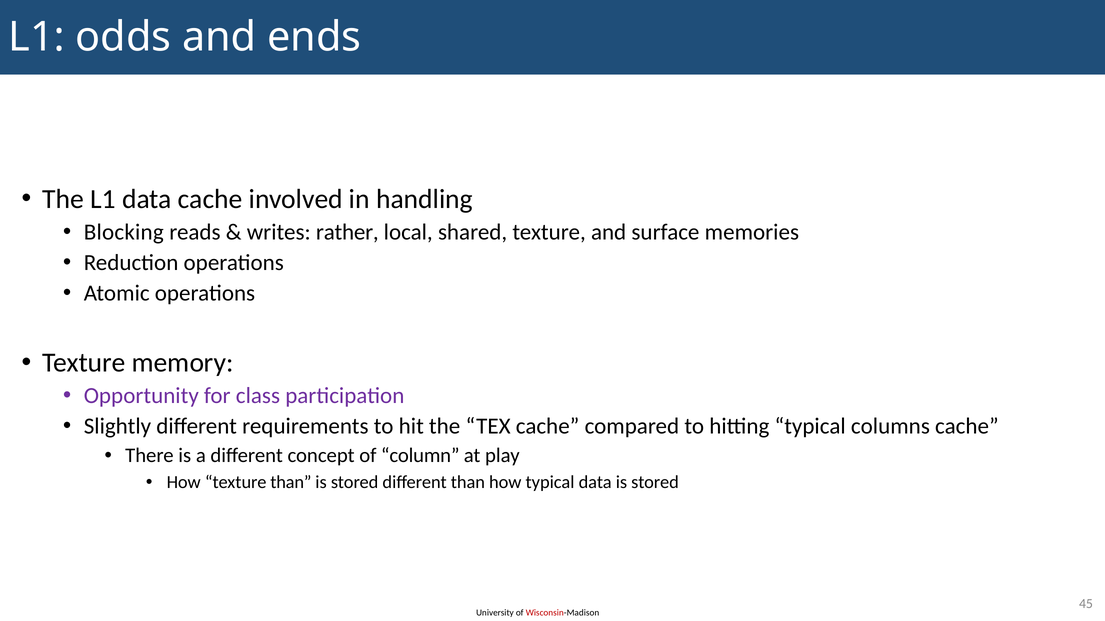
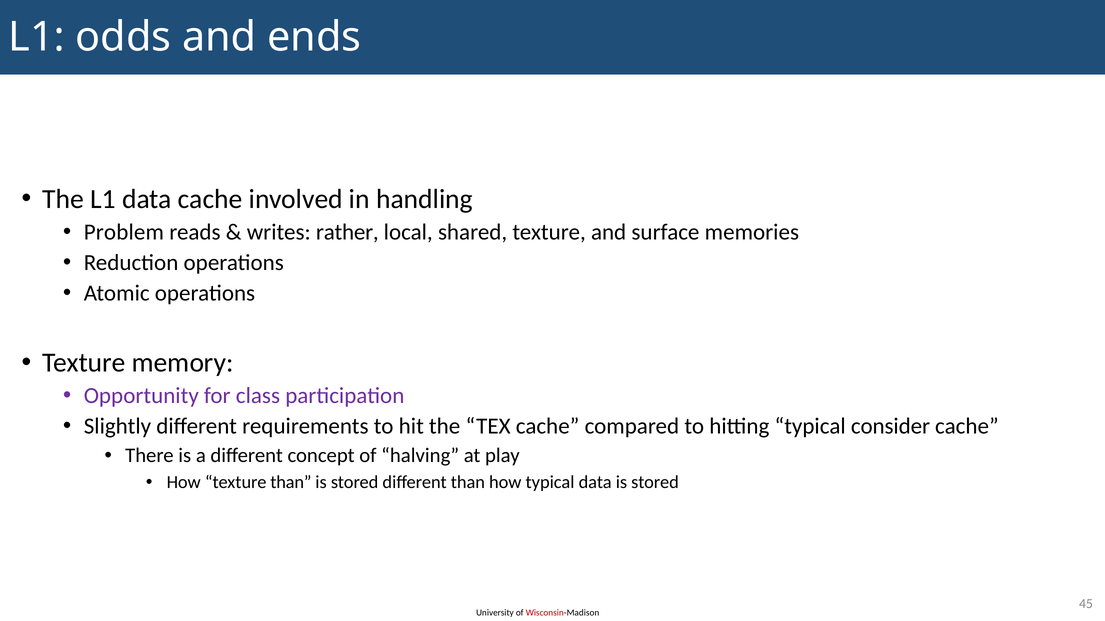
Blocking: Blocking -> Problem
columns: columns -> consider
column: column -> halving
